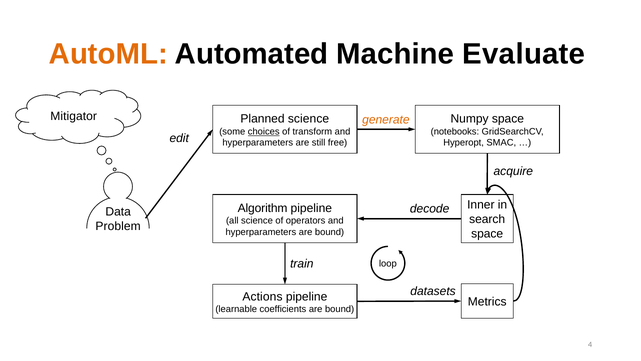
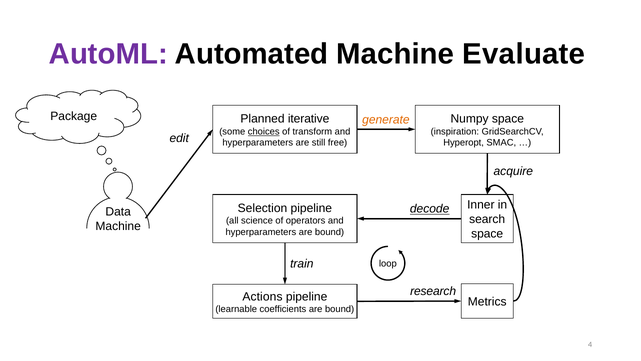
AutoML colour: orange -> purple
Mitigator: Mitigator -> Package
Planned science: science -> iterative
notebooks: notebooks -> inspiration
Algorithm: Algorithm -> Selection
decode underline: none -> present
Problem at (118, 226): Problem -> Machine
datasets: datasets -> research
